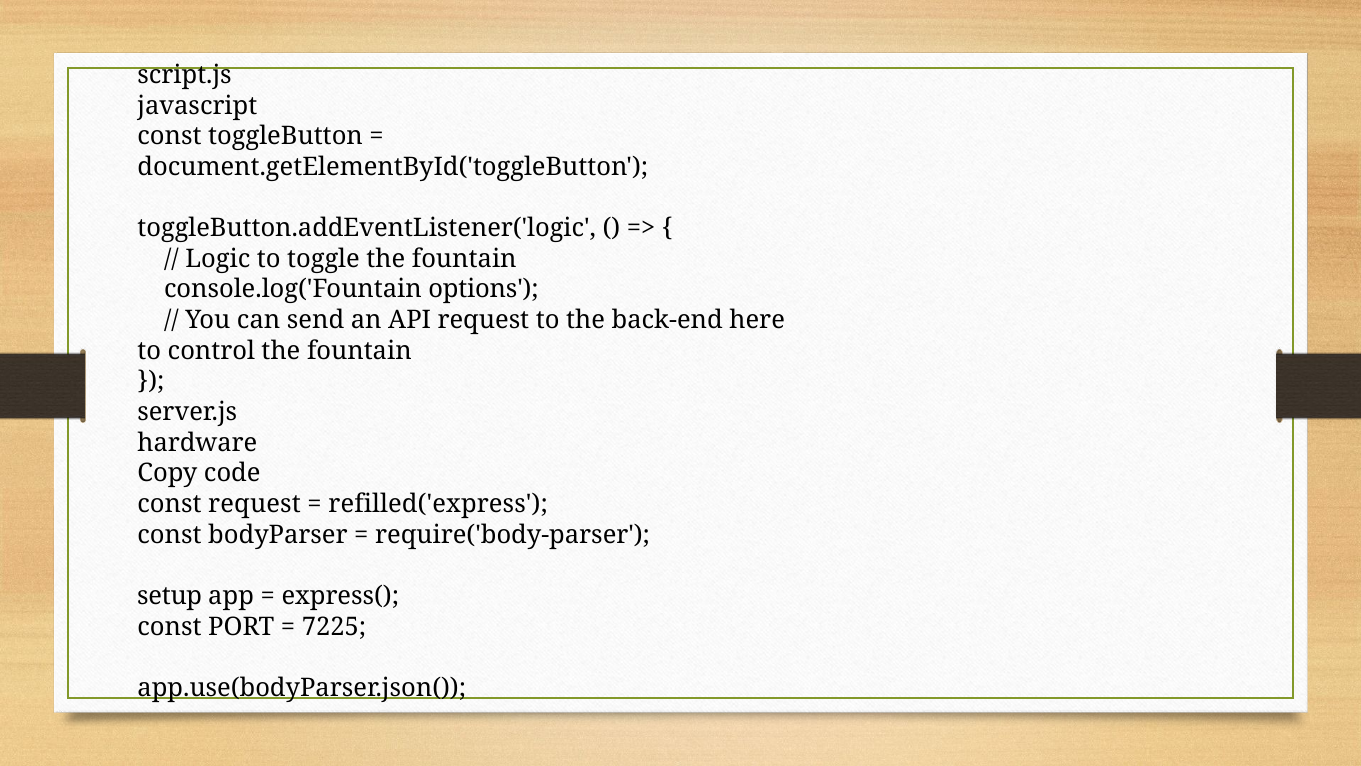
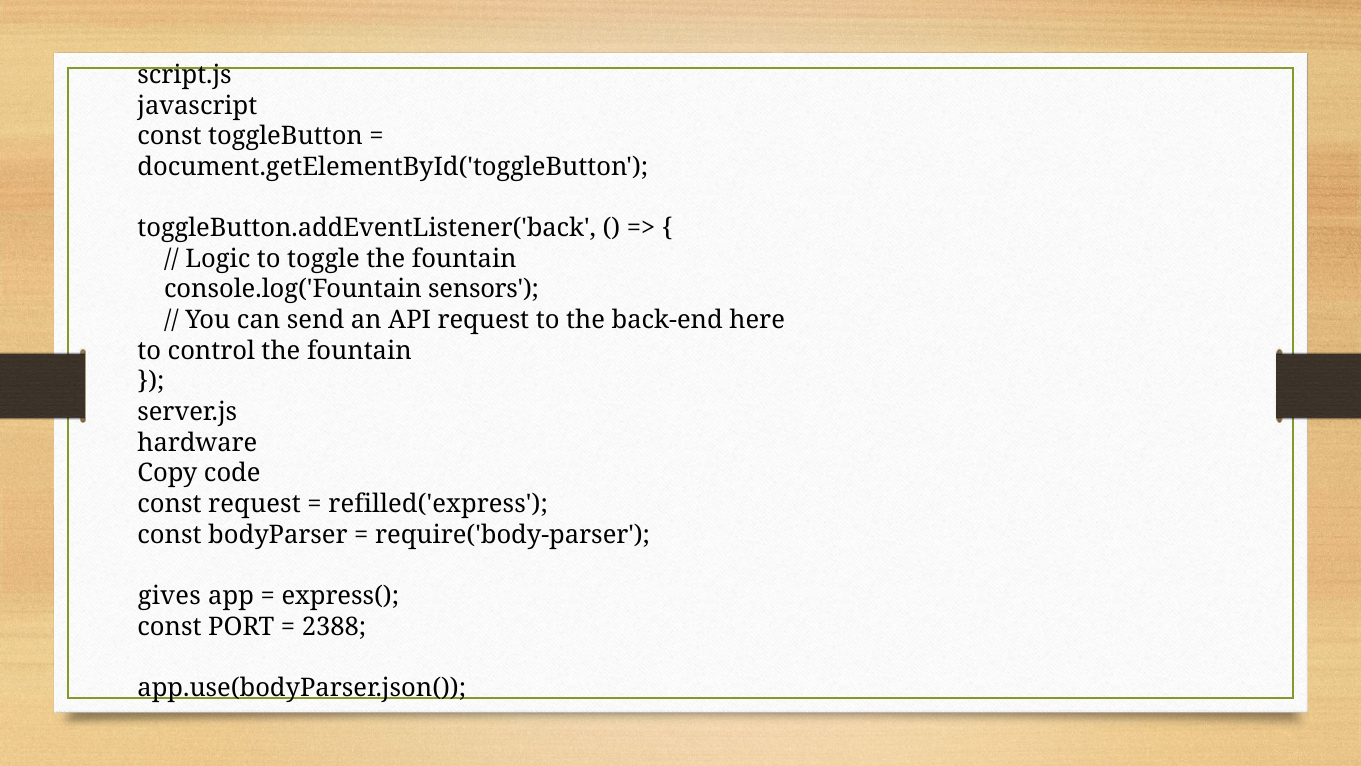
toggleButton.addEventListener('logic: toggleButton.addEventListener('logic -> toggleButton.addEventListener('back
options: options -> sensors
setup: setup -> gives
7225: 7225 -> 2388
